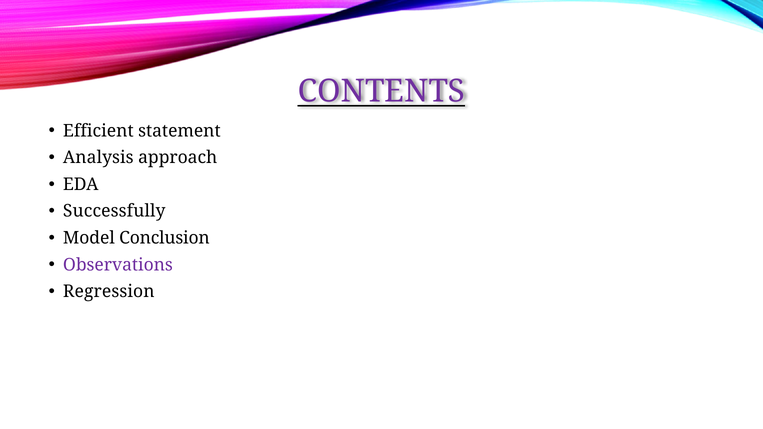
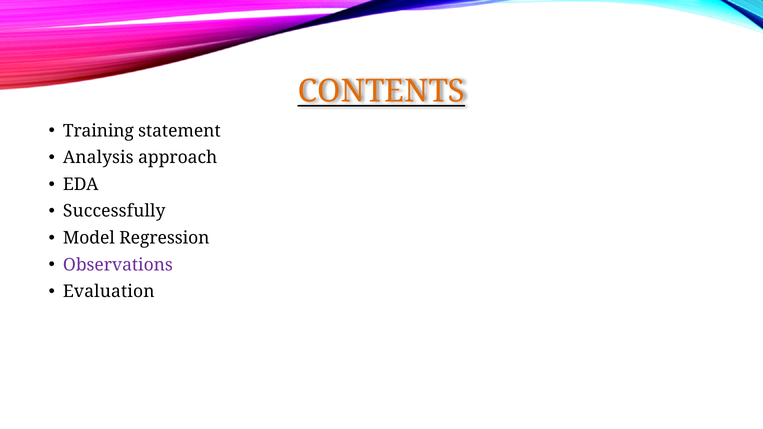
CONTENTS colour: purple -> orange
Efficient: Efficient -> Training
Conclusion: Conclusion -> Regression
Regression: Regression -> Evaluation
